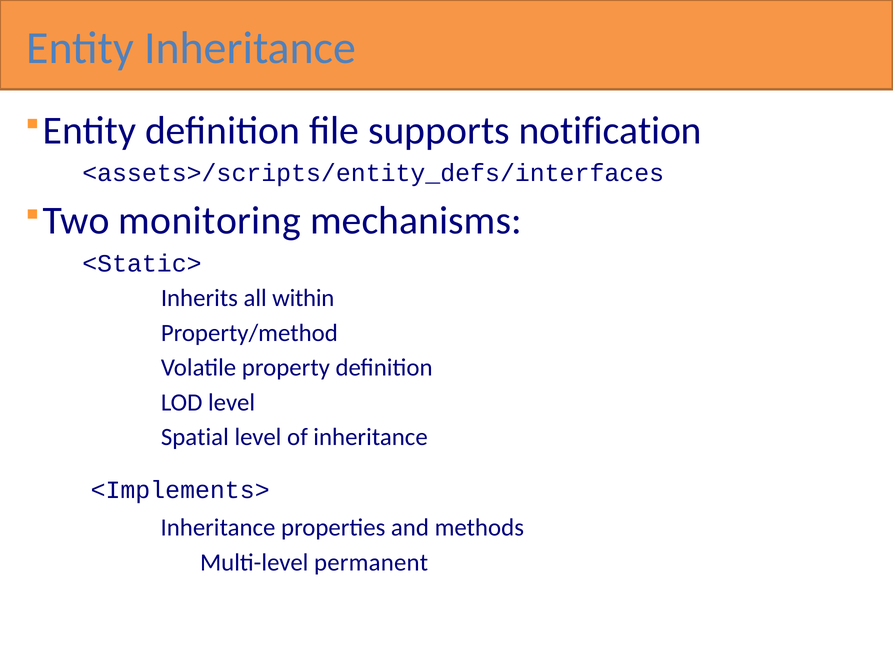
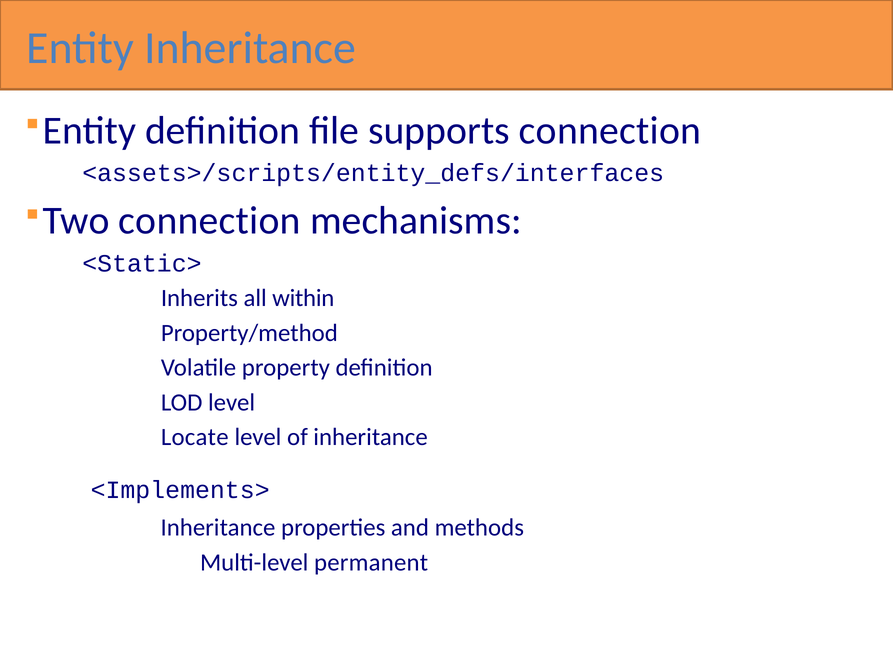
supports notification: notification -> connection
monitoring at (210, 221): monitoring -> connection
Spatial: Spatial -> Locate
